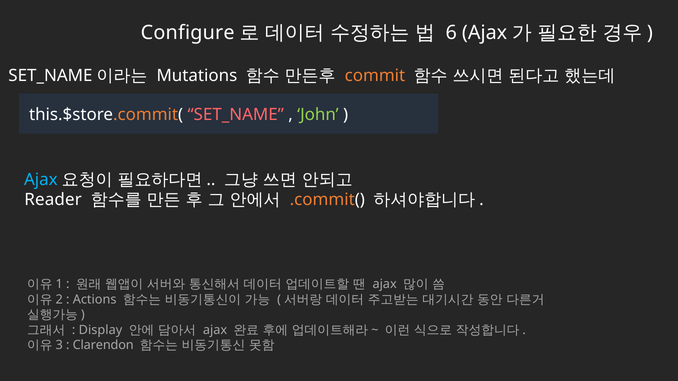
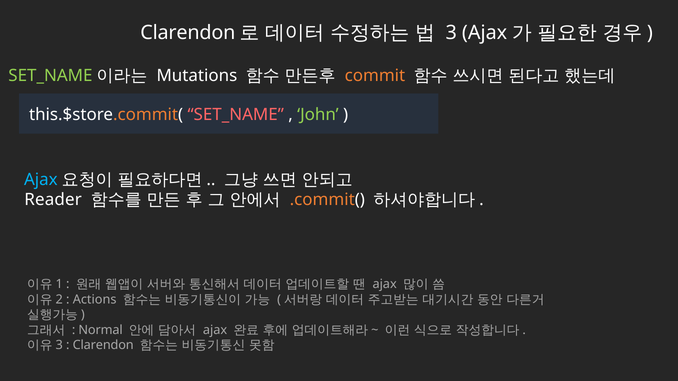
Configure at (188, 33): Configure -> Clarendon
6: 6 -> 3
SET_NAME at (50, 76) colour: white -> light green
Display: Display -> Normal
